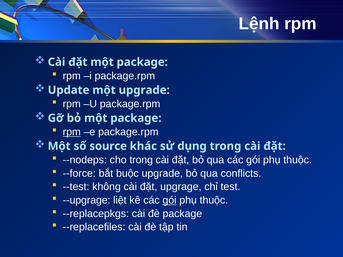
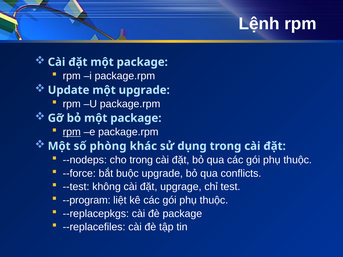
source: source -> phòng
--upgrage: --upgrage -> --program
gói at (170, 200) underline: present -> none
